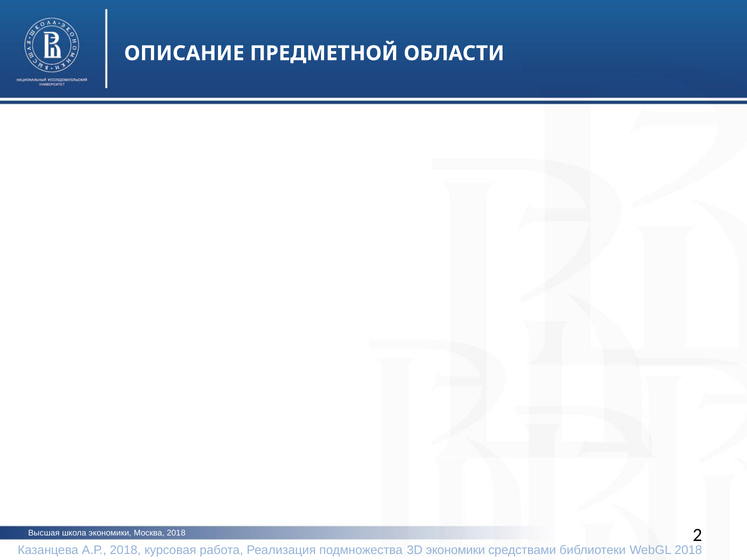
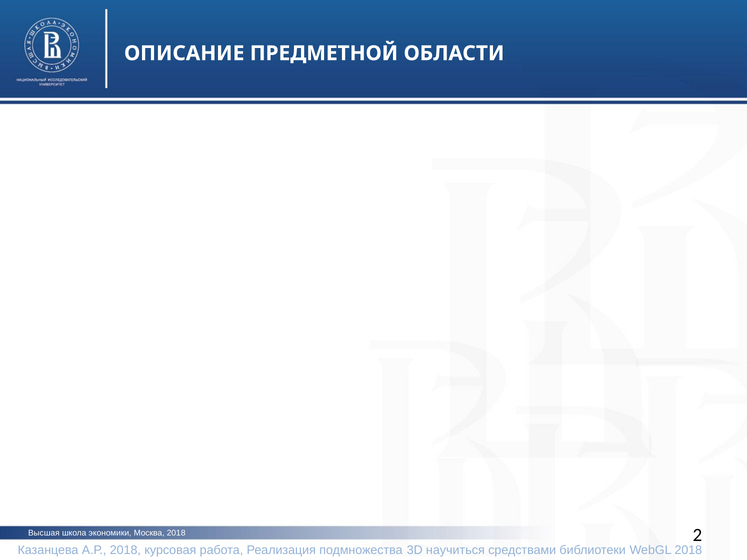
3D экономики: экономики -> научиться
